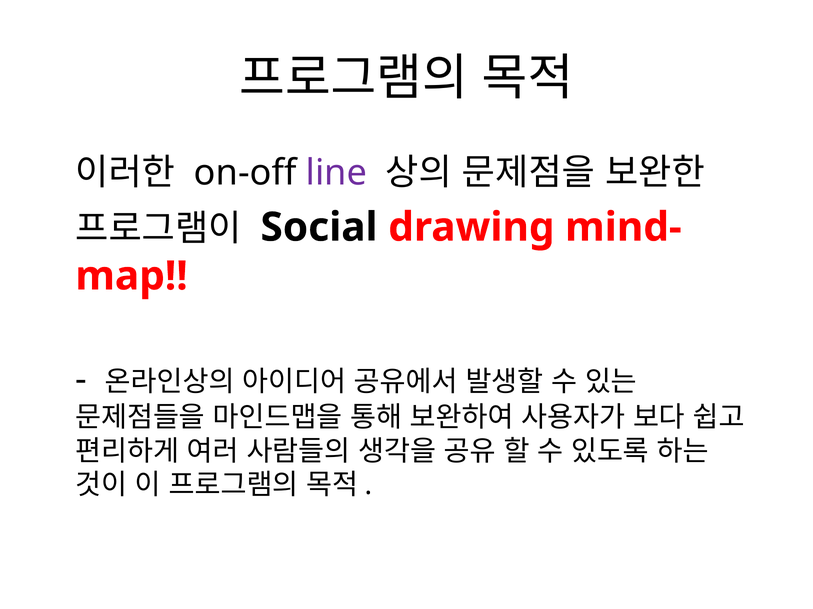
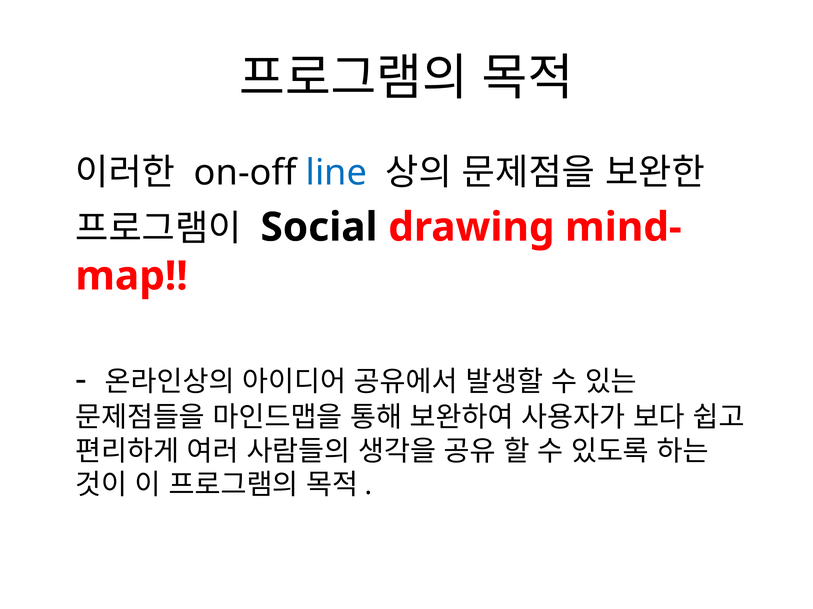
line colour: purple -> blue
